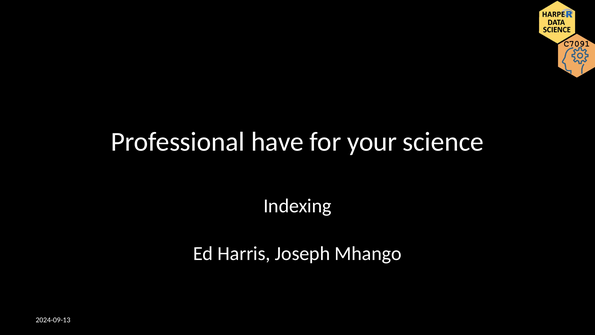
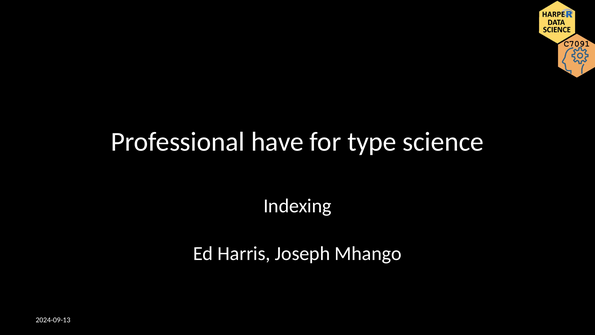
your: your -> type
